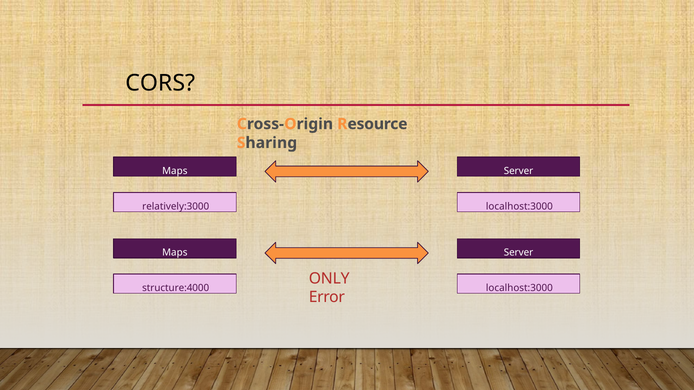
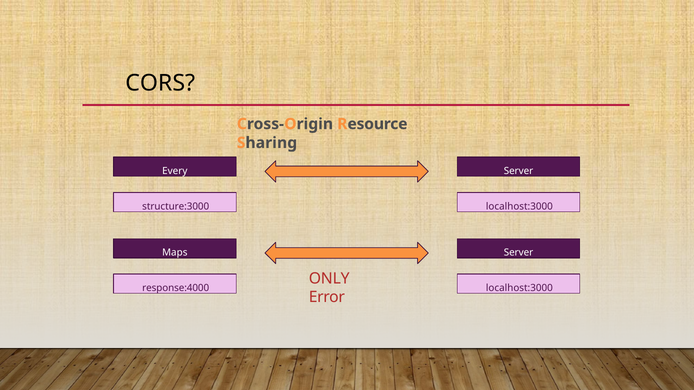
Maps at (175, 171): Maps -> Every
relatively:3000: relatively:3000 -> structure:3000
structure:4000: structure:4000 -> response:4000
